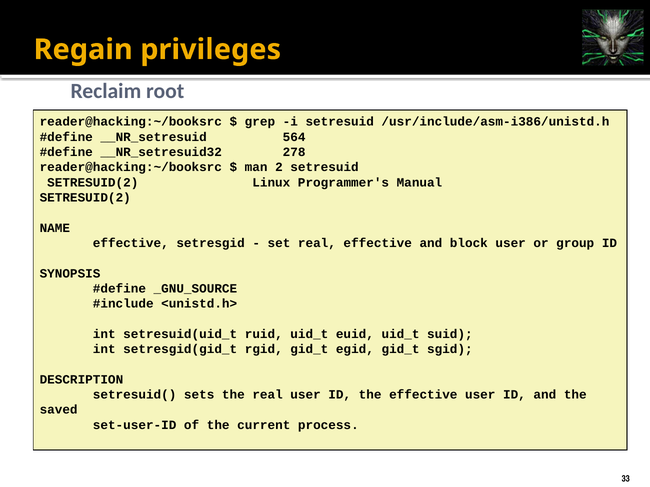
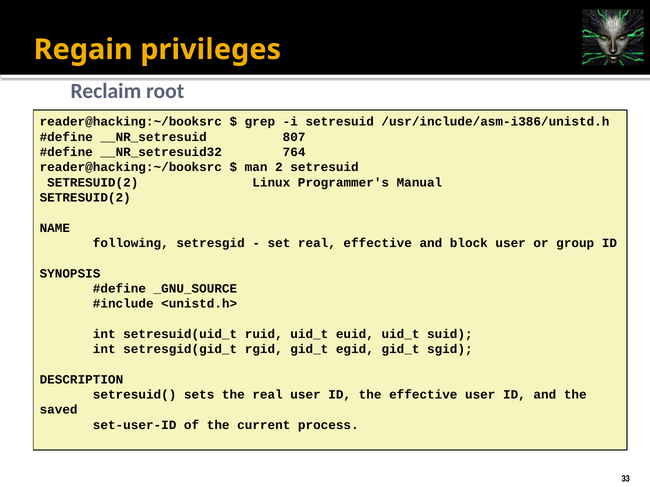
564: 564 -> 807
278: 278 -> 764
effective at (131, 243): effective -> following
